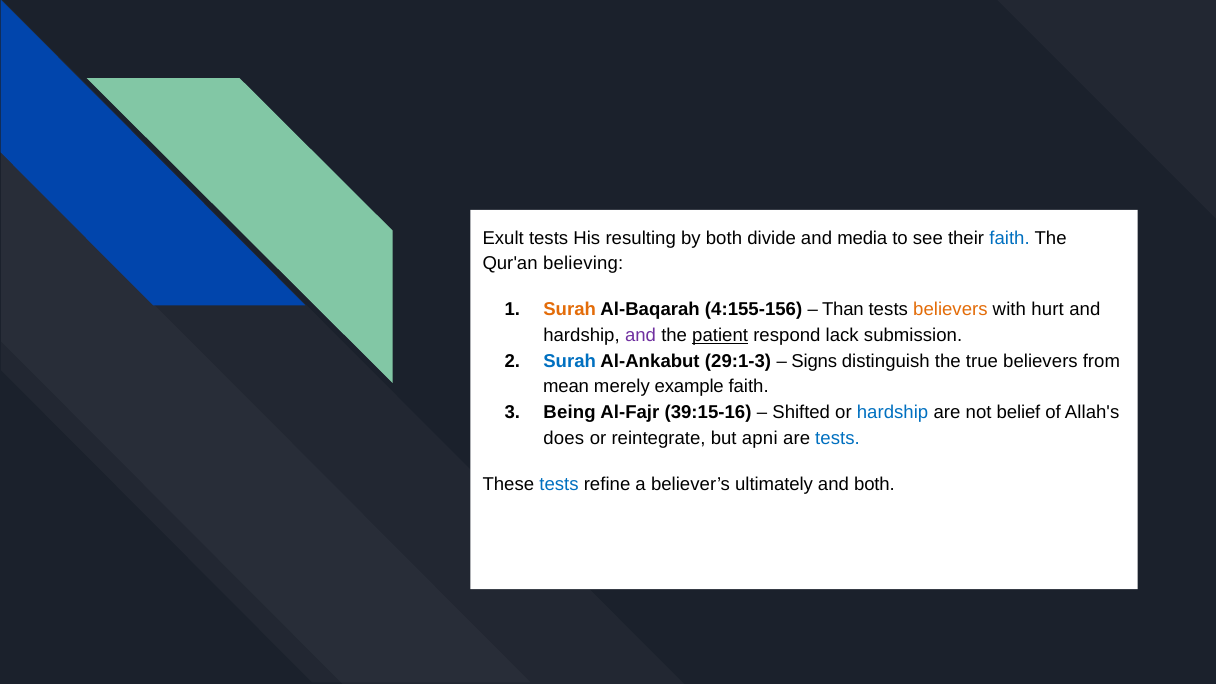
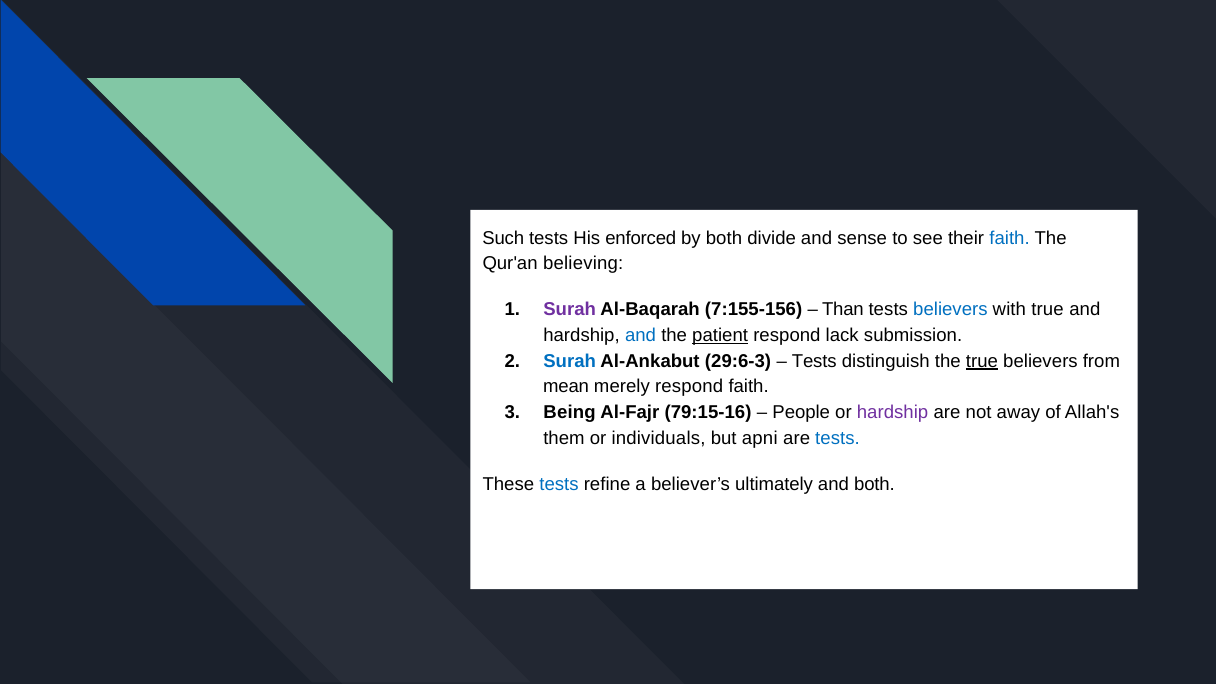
Exult: Exult -> Such
resulting: resulting -> enforced
media: media -> sense
Surah at (570, 310) colour: orange -> purple
4:155-156: 4:155-156 -> 7:155-156
believers at (950, 310) colour: orange -> blue
with hurt: hurt -> true
and at (641, 335) colour: purple -> blue
29:1-3: 29:1-3 -> 29:6-3
Signs at (814, 361): Signs -> Tests
true at (982, 361) underline: none -> present
merely example: example -> respond
39:15-16: 39:15-16 -> 79:15-16
Shifted: Shifted -> People
hardship at (893, 412) colour: blue -> purple
belief: belief -> away
does: does -> them
reintegrate: reintegrate -> individuals
